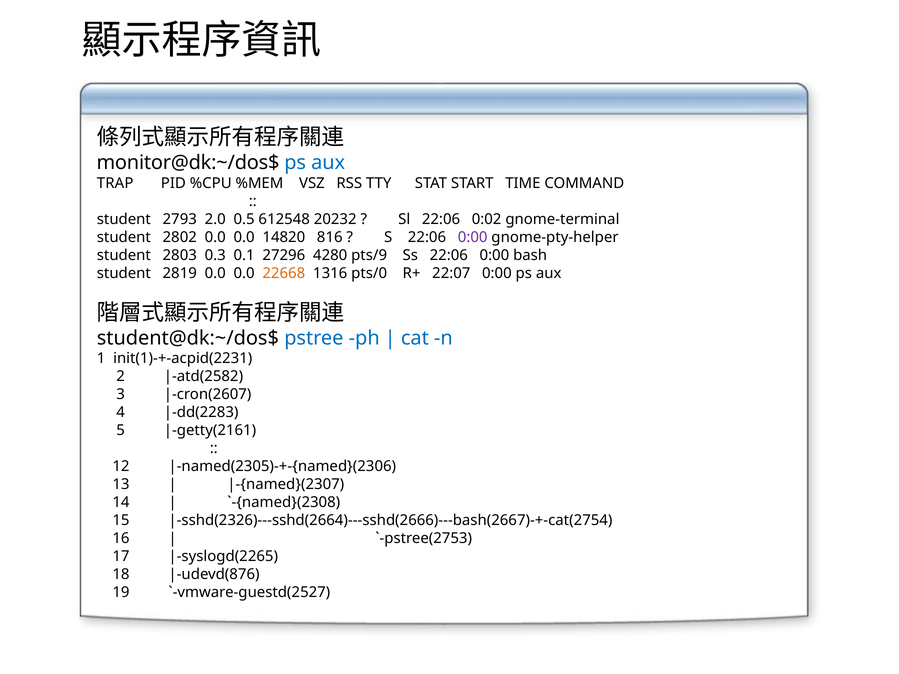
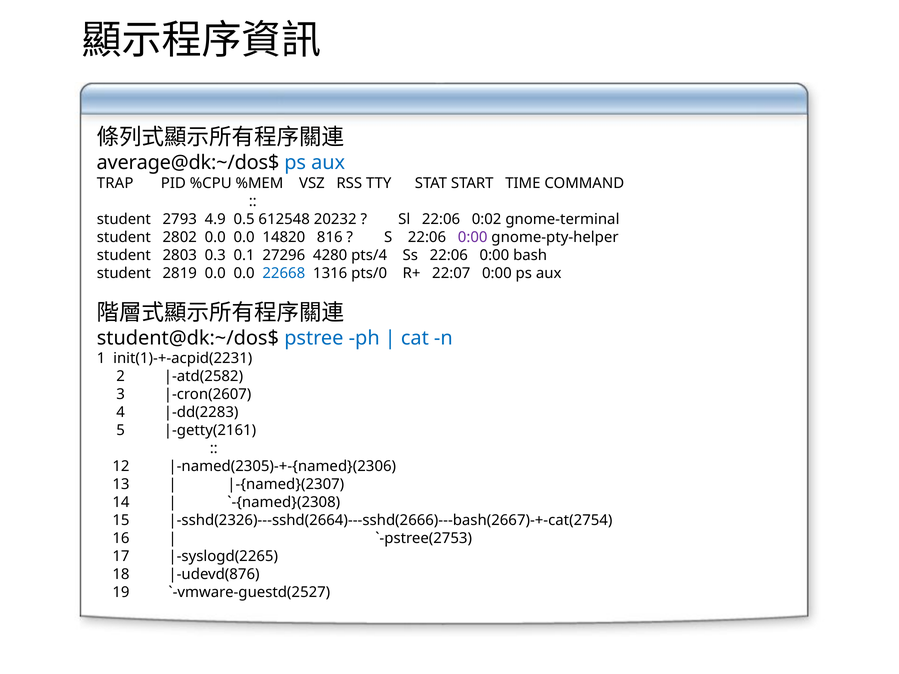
monitor@dk:~/dos$: monitor@dk:~/dos$ -> average@dk:~/dos$
2.0: 2.0 -> 4.9
pts/9: pts/9 -> pts/4
22668 colour: orange -> blue
